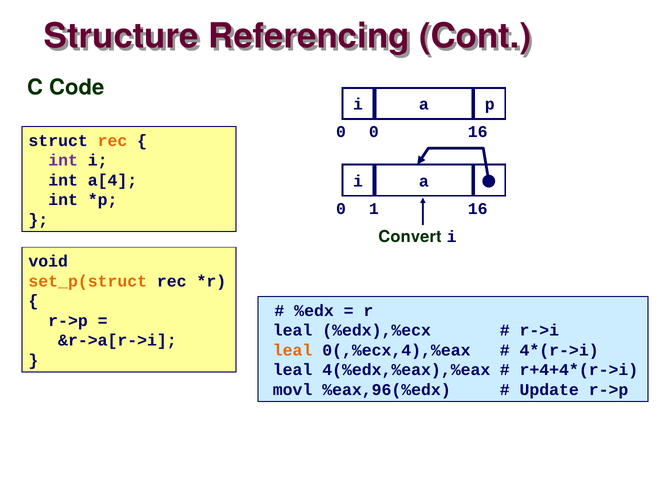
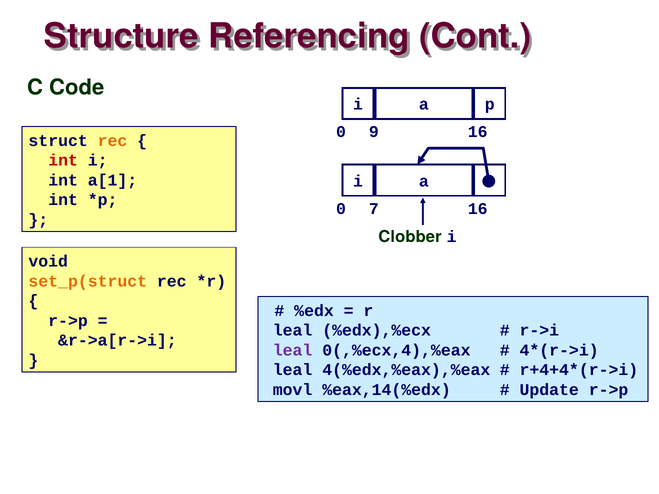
0 0: 0 -> 9
int at (63, 161) colour: purple -> red
a[4: a[4 -> a[1
1: 1 -> 7
Convert: Convert -> Clobber
leal at (293, 350) colour: orange -> purple
%eax,96(%edx: %eax,96(%edx -> %eax,14(%edx
